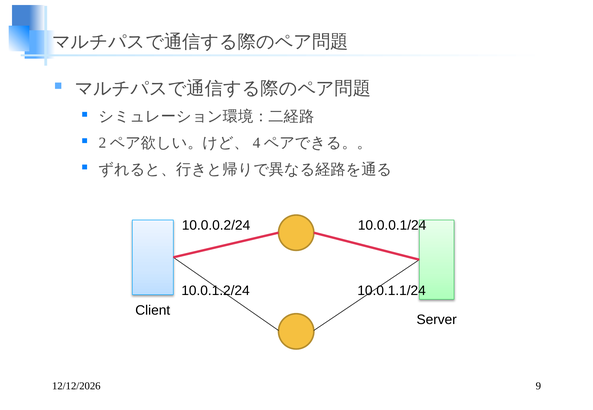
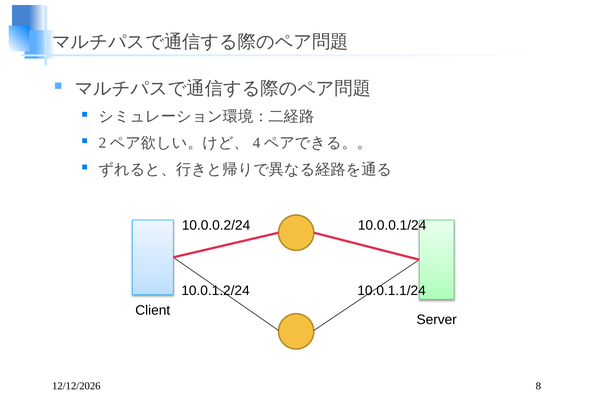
9: 9 -> 8
